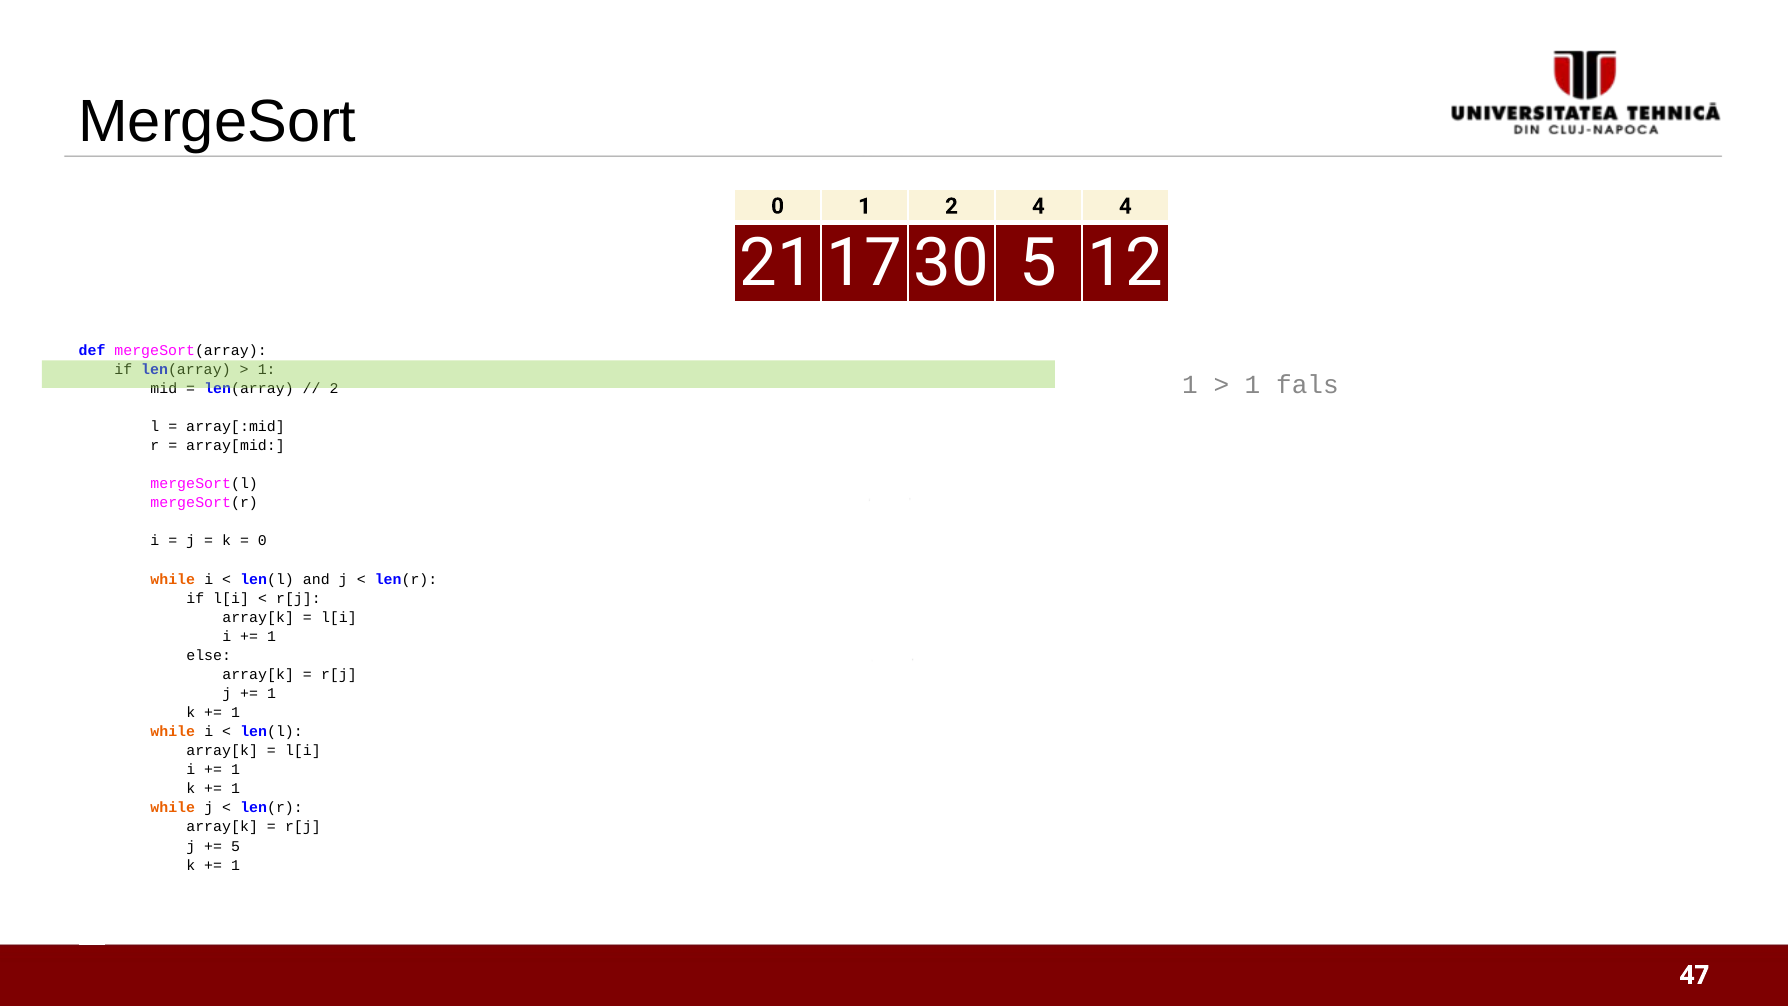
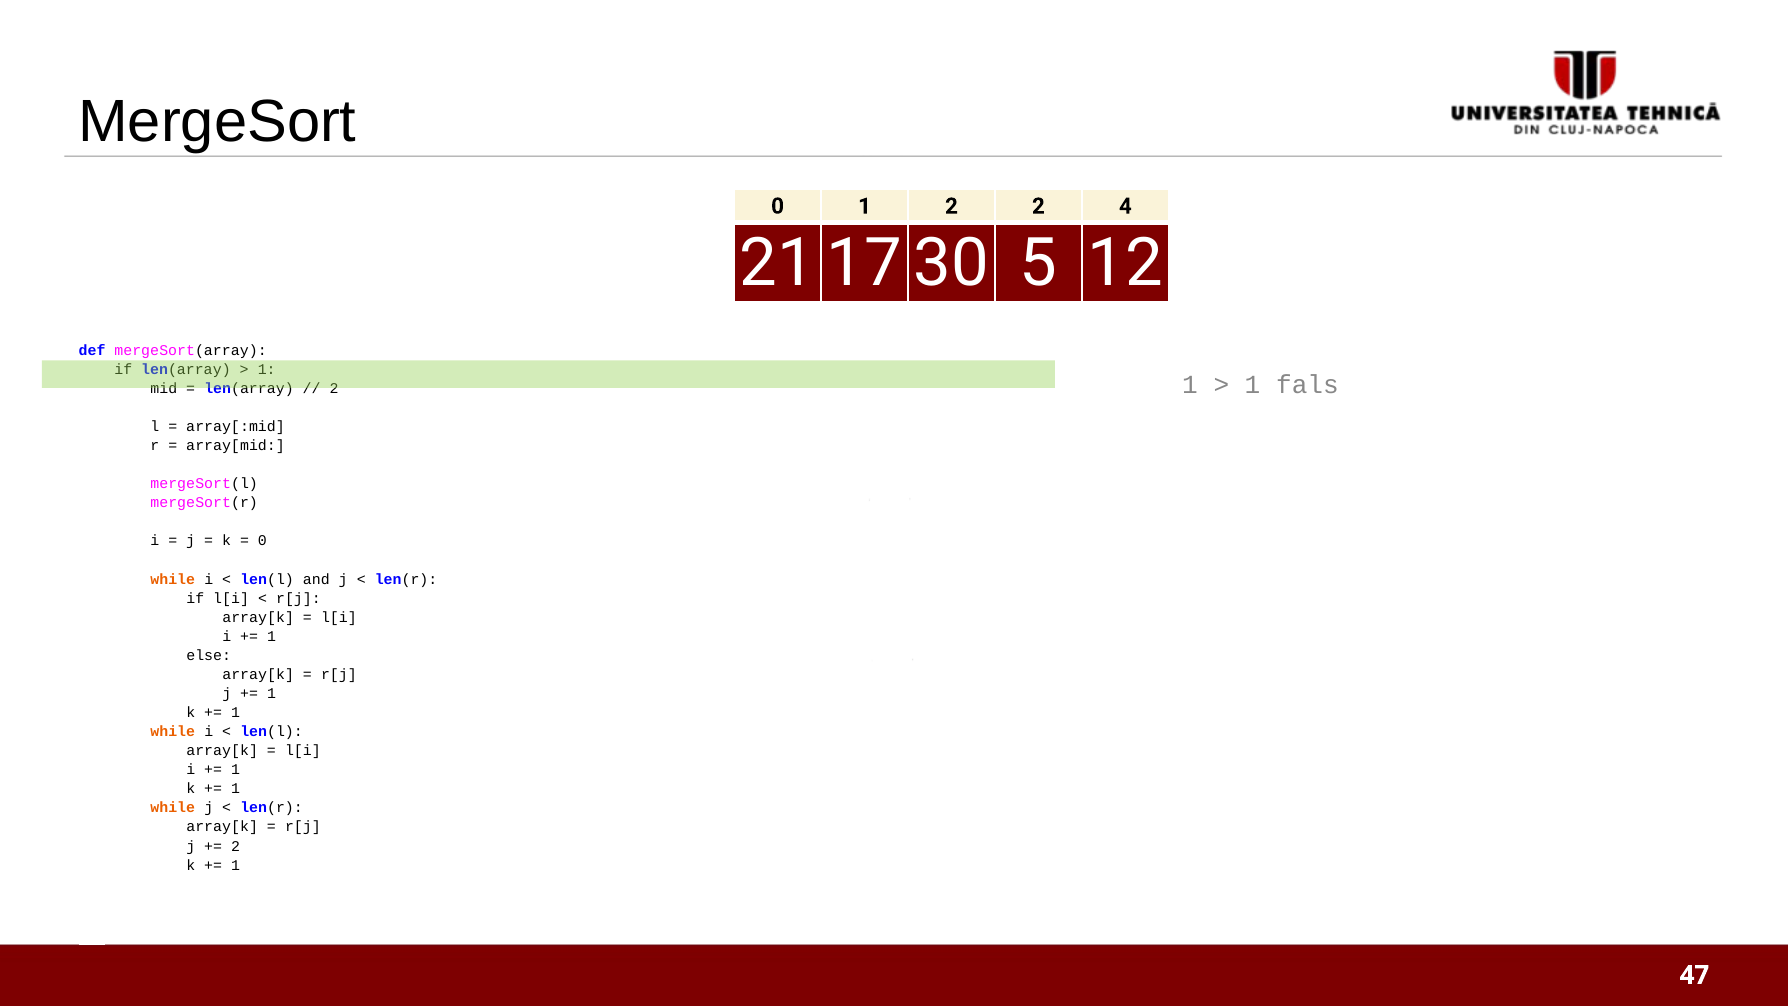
2 4: 4 -> 2
5 at (236, 846): 5 -> 2
